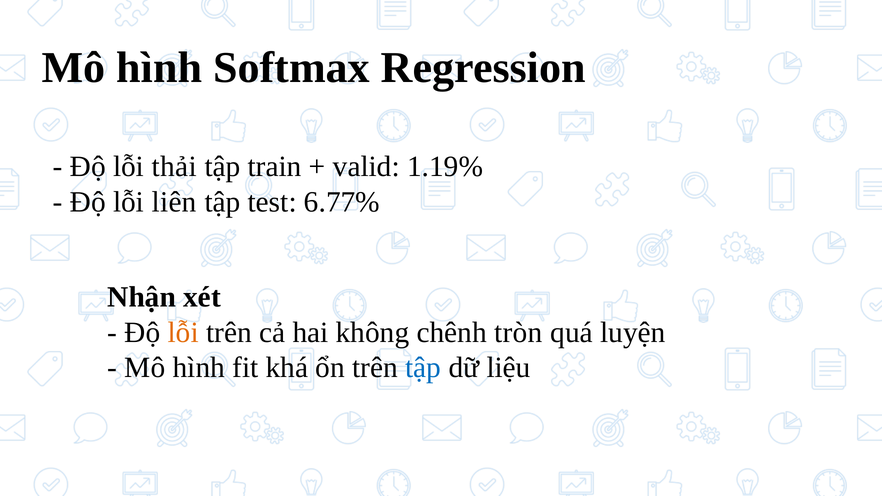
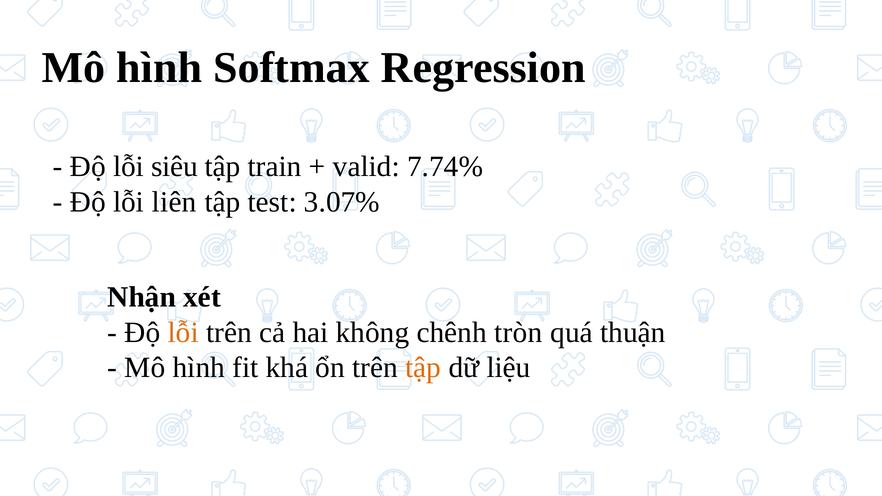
thải: thải -> siêu
1.19%: 1.19% -> 7.74%
6.77%: 6.77% -> 3.07%
luyện: luyện -> thuận
tập at (423, 368) colour: blue -> orange
